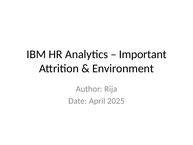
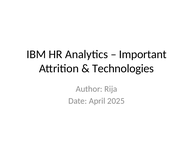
Environment: Environment -> Technologies
